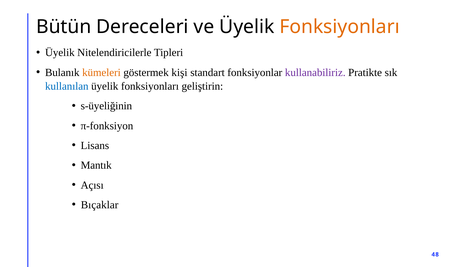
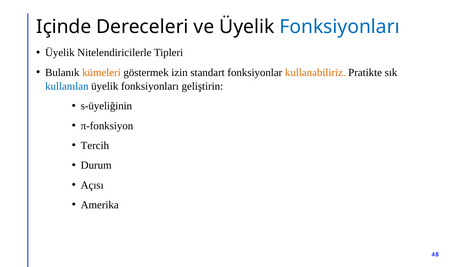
Bütün: Bütün -> Içinde
Fonksiyonları at (340, 27) colour: orange -> blue
kişi: kişi -> izin
kullanabiliriz colour: purple -> orange
Lisans: Lisans -> Tercih
Mantık: Mantık -> Durum
Bıçaklar: Bıçaklar -> Amerika
